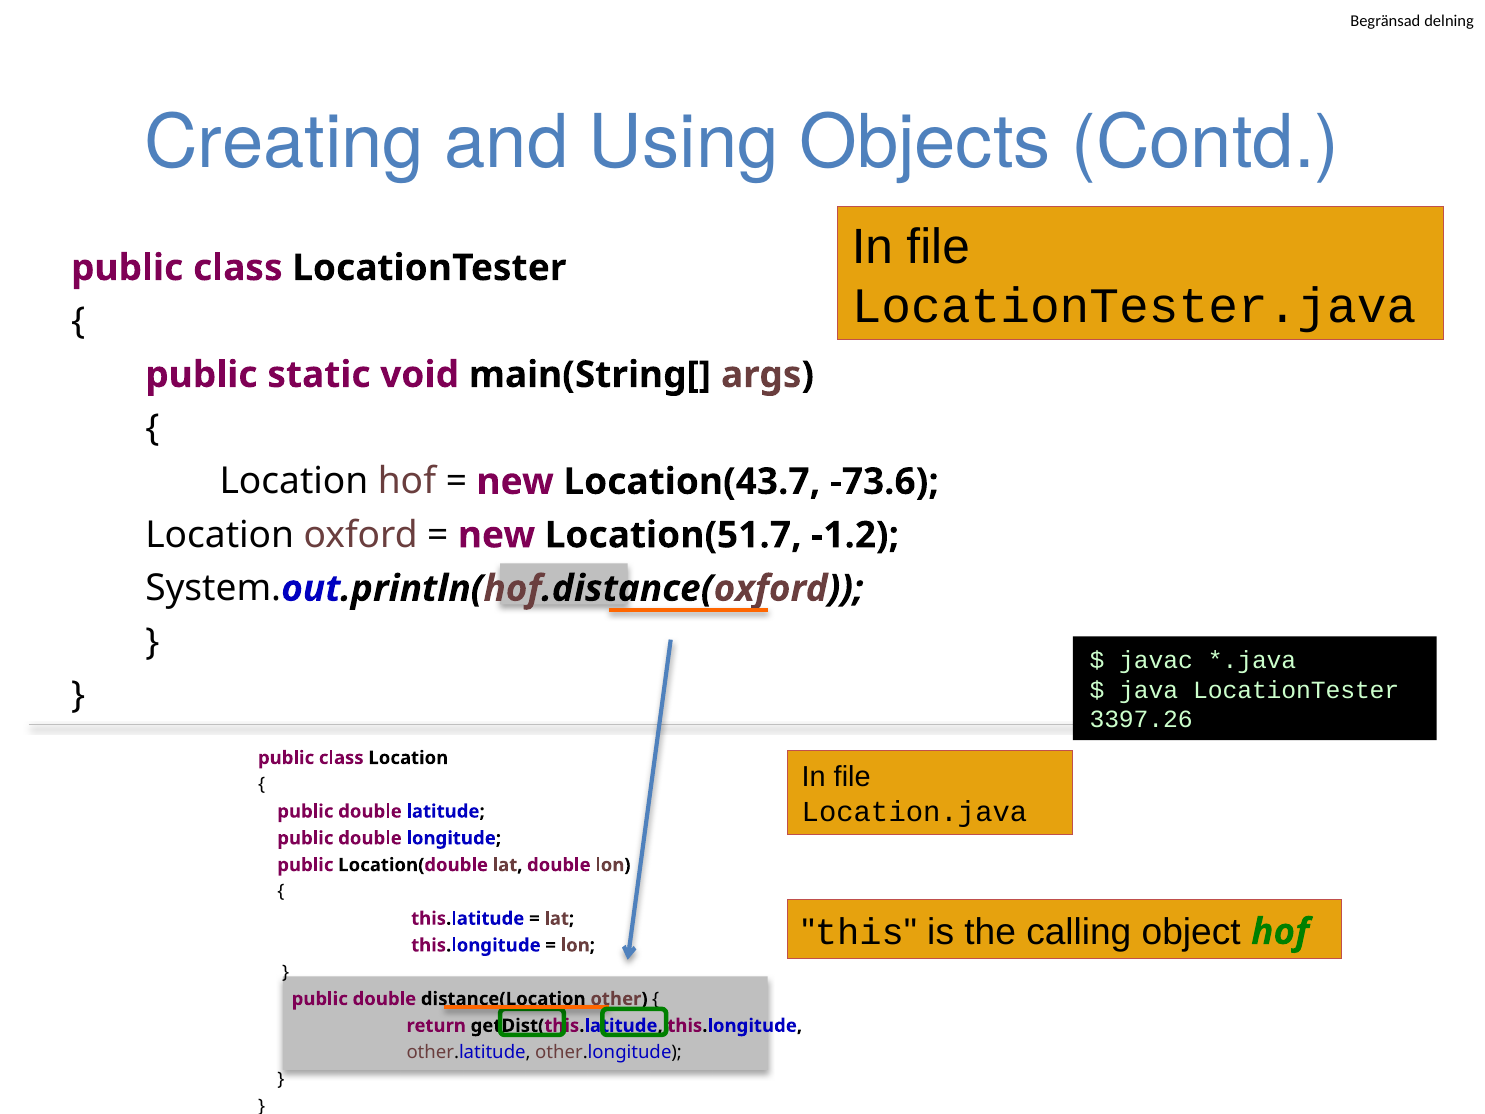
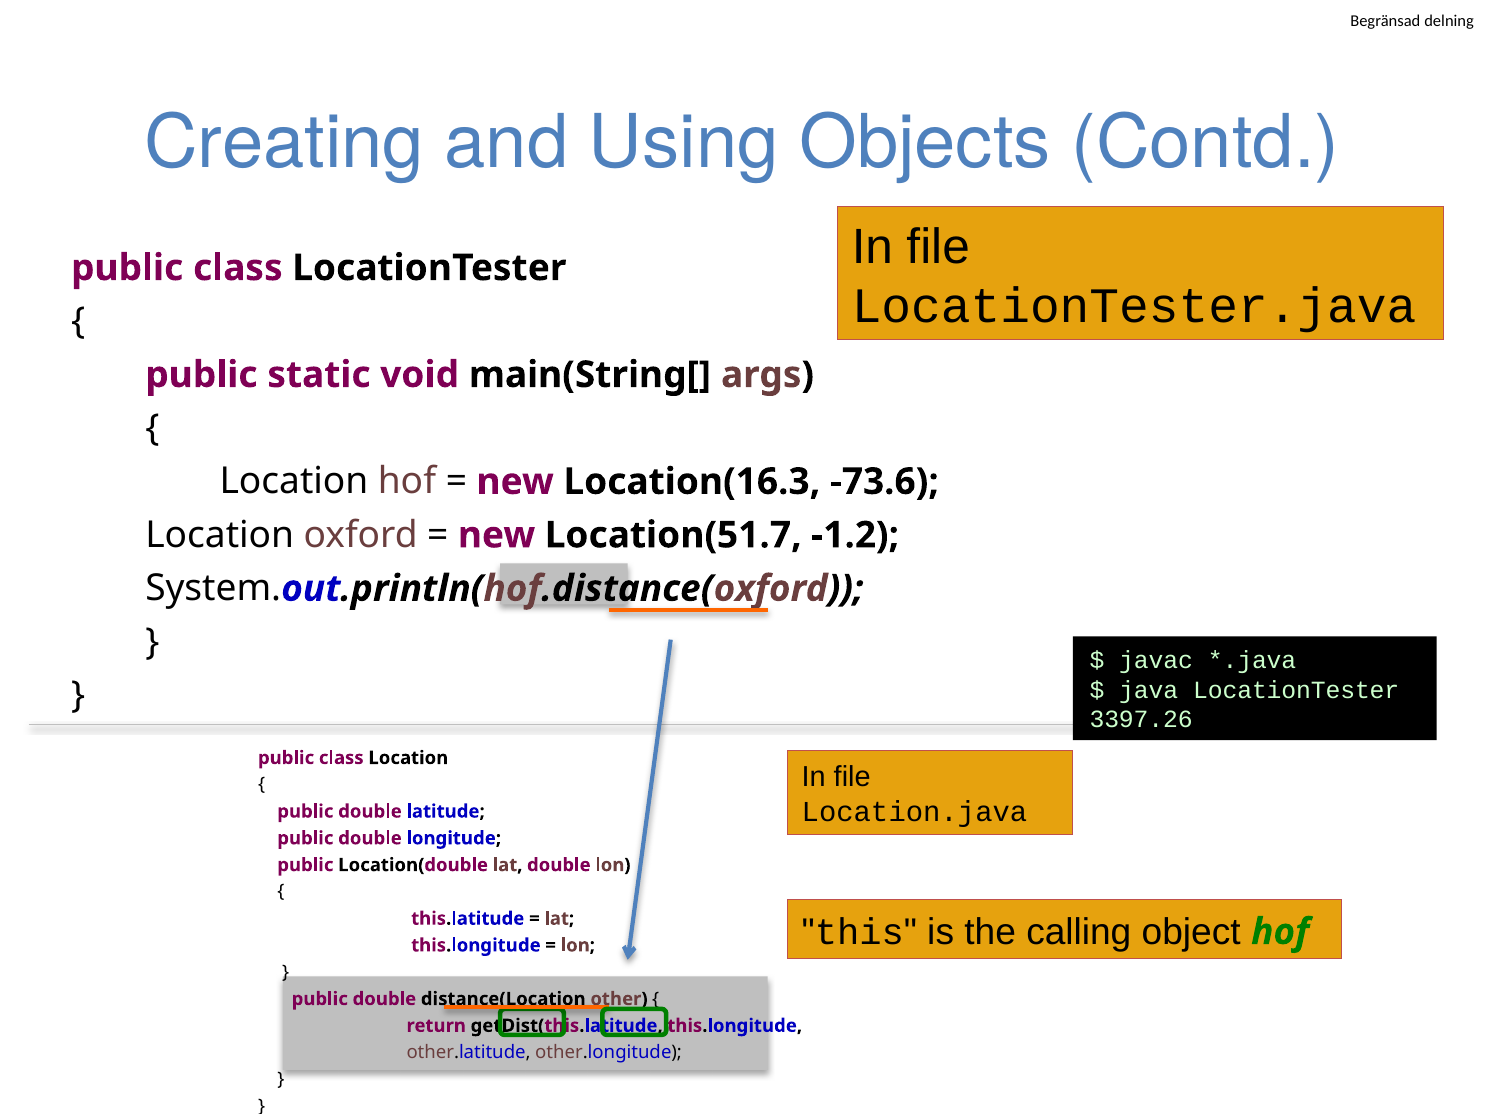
Location(43.7: Location(43.7 -> Location(16.3
